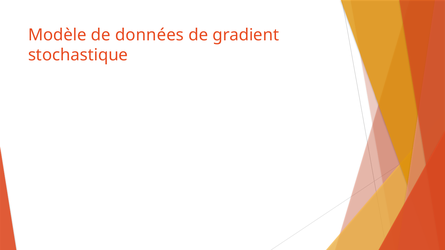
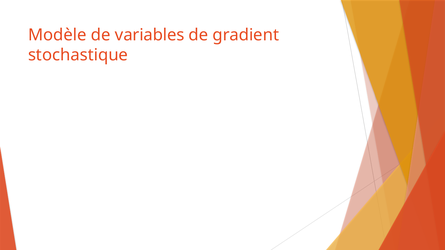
données: données -> variables
